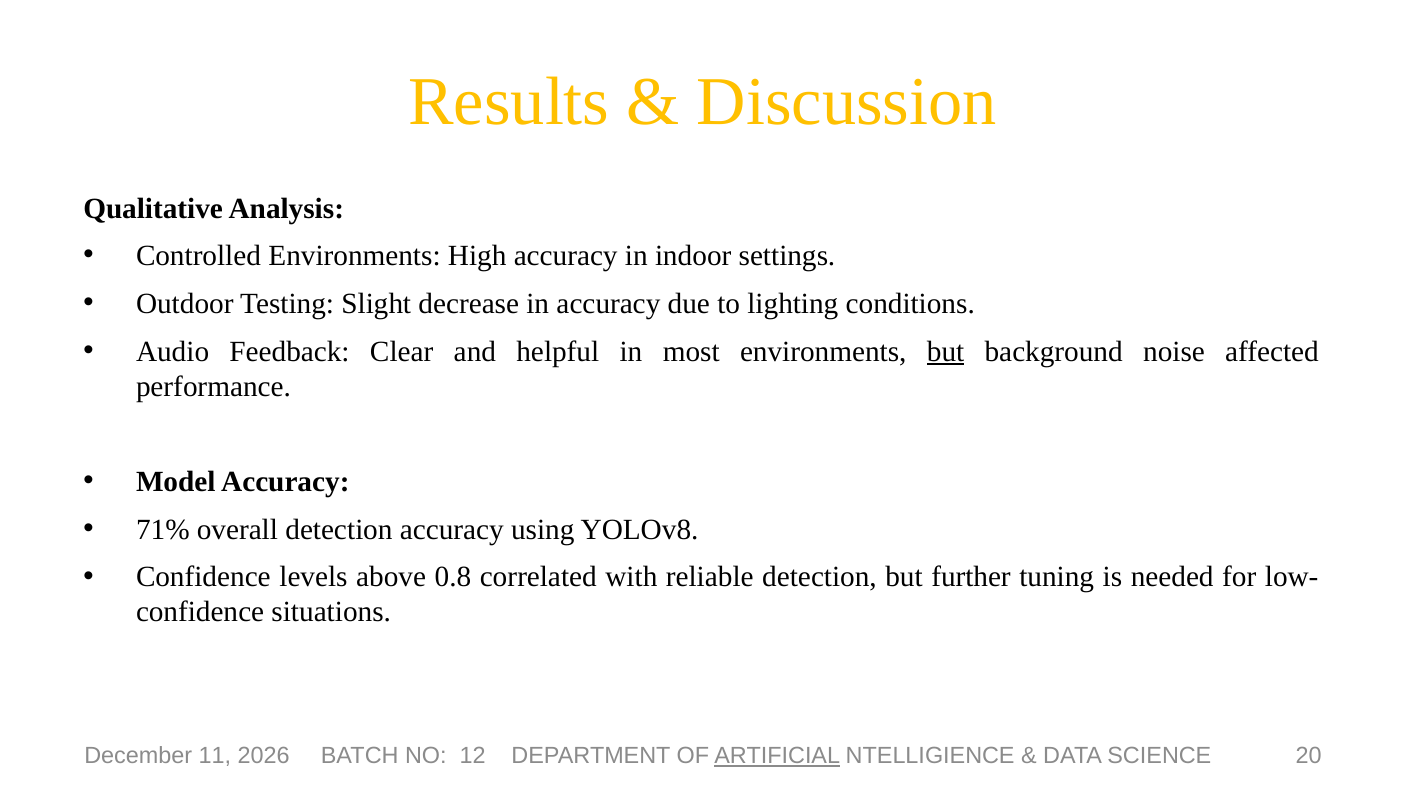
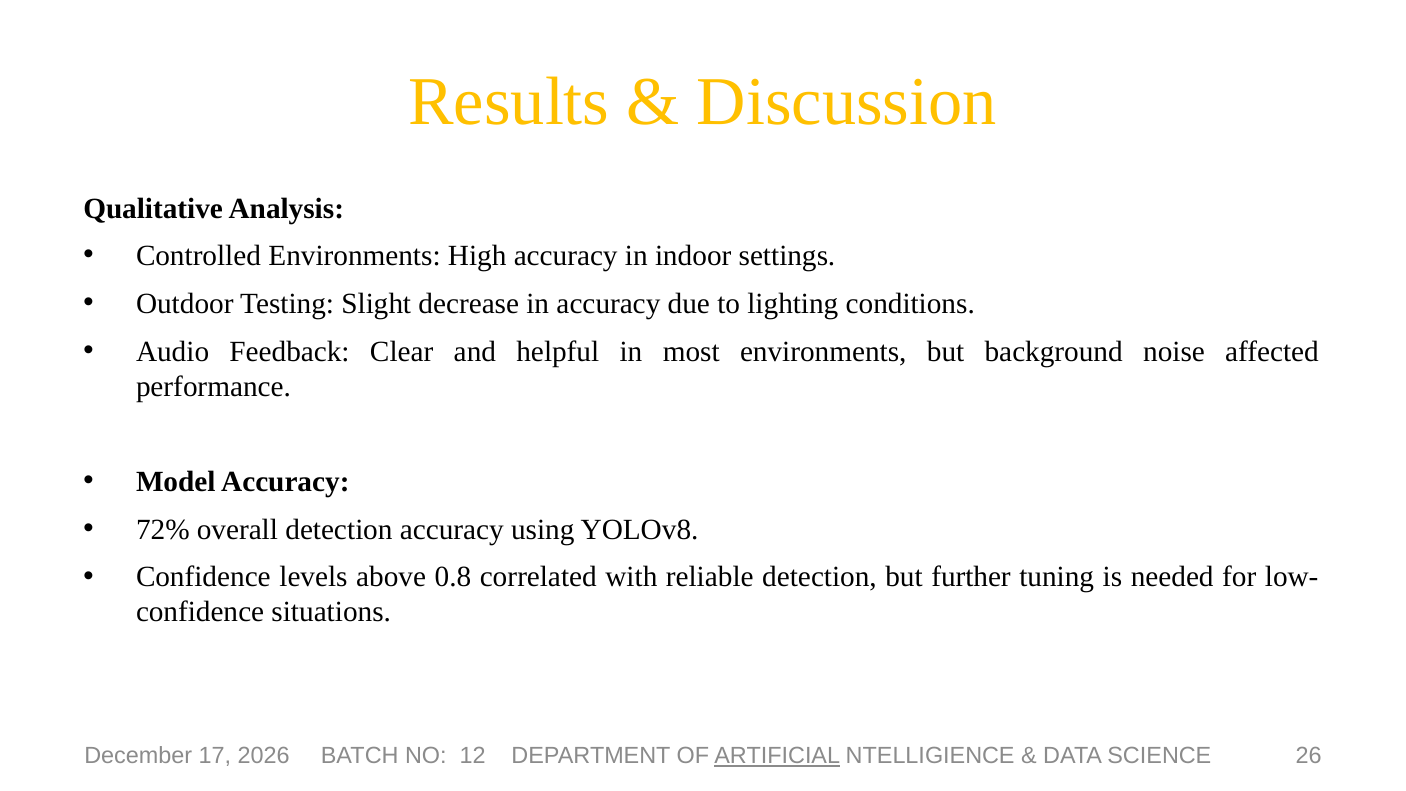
but at (946, 351) underline: present -> none
71%: 71% -> 72%
11: 11 -> 17
20: 20 -> 26
